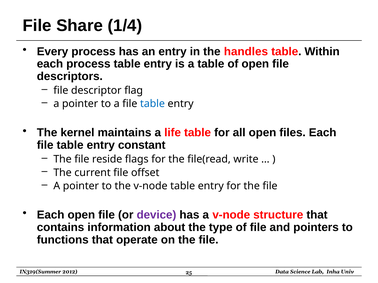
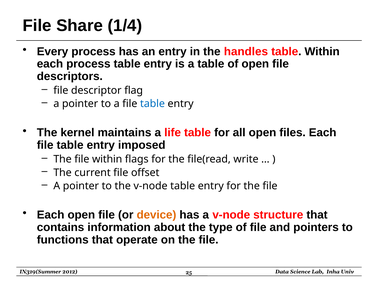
constant: constant -> imposed
file reside: reside -> within
device colour: purple -> orange
